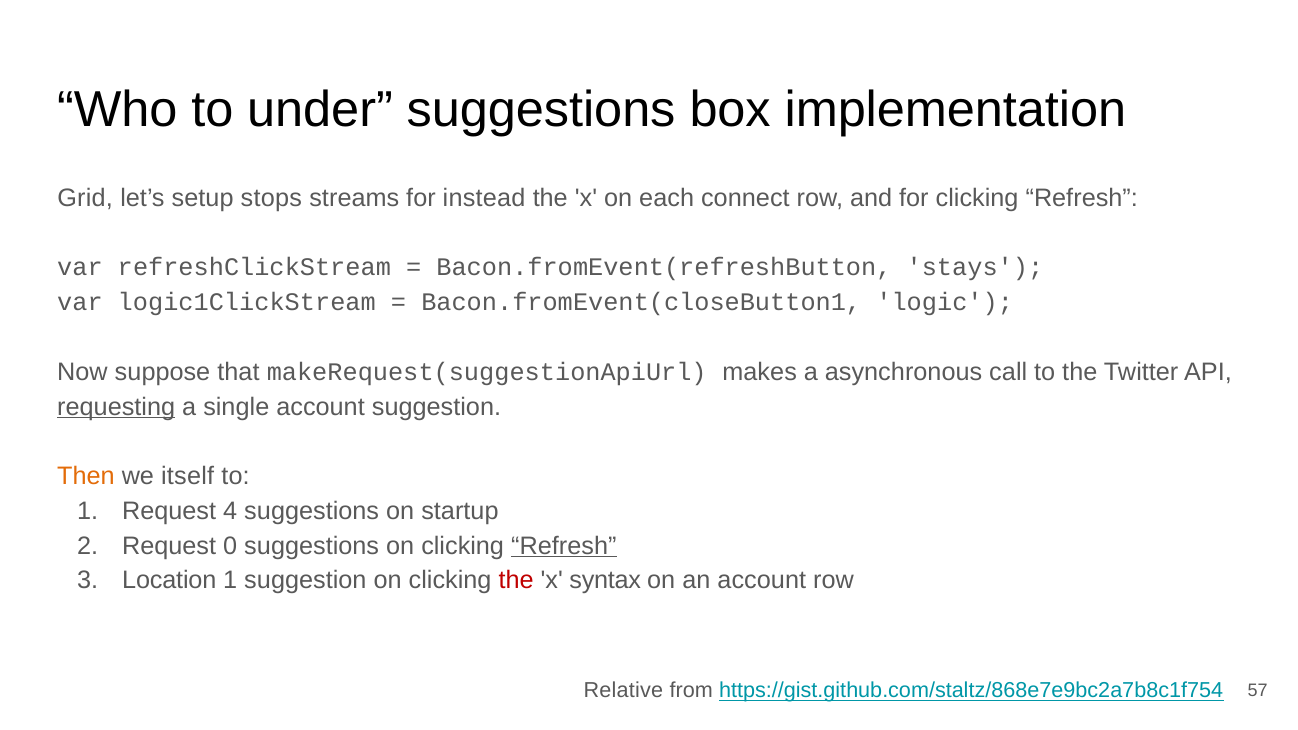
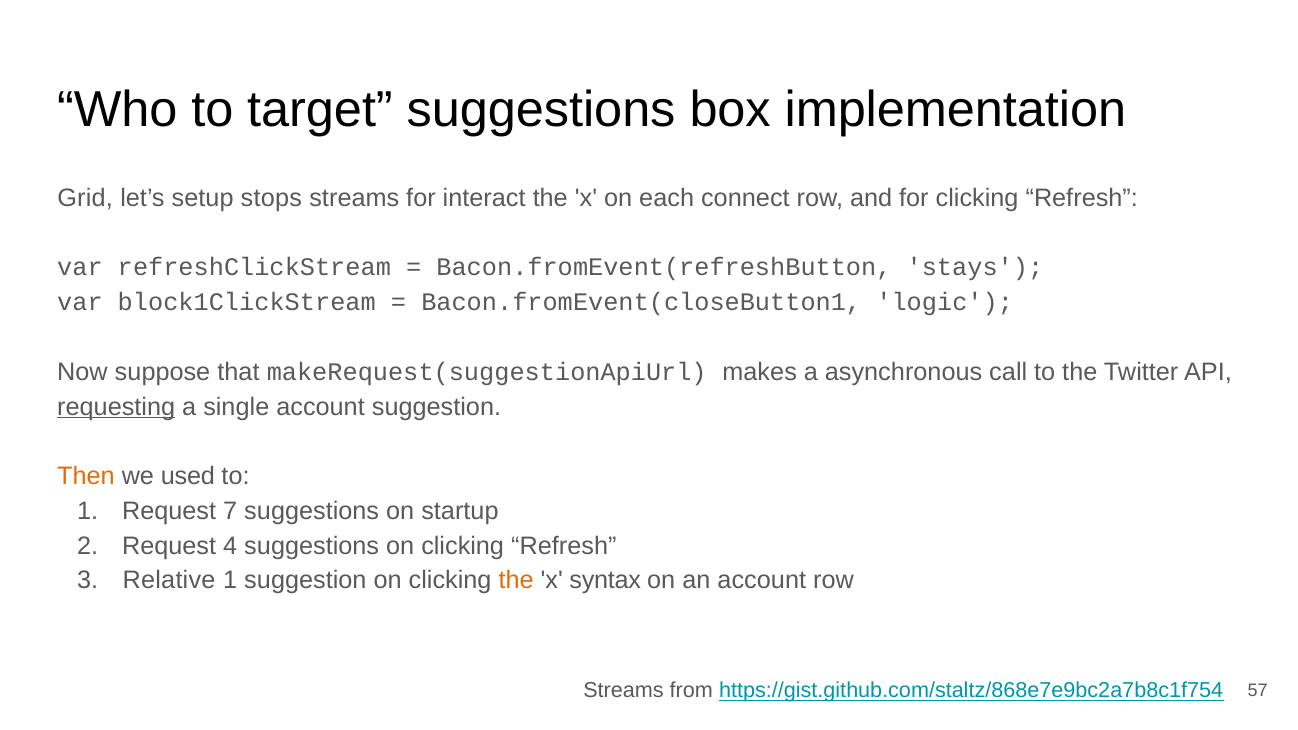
under: under -> target
instead: instead -> interact
logic1ClickStream: logic1ClickStream -> block1ClickStream
itself: itself -> used
4: 4 -> 7
0: 0 -> 4
Refresh at (564, 546) underline: present -> none
Location: Location -> Relative
the at (516, 581) colour: red -> orange
Relative at (623, 691): Relative -> Streams
